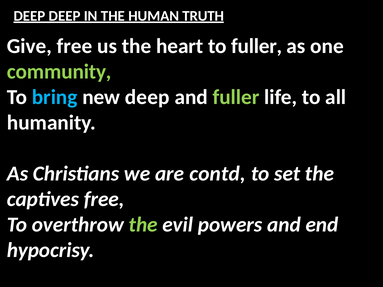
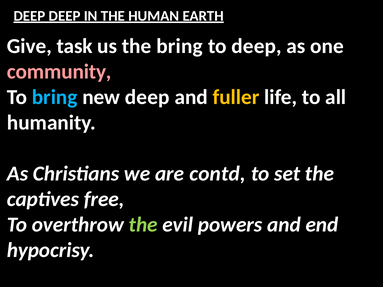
TRUTH: TRUTH -> EARTH
Give free: free -> task
the heart: heart -> bring
to fuller: fuller -> deep
community colour: light green -> pink
fuller at (236, 97) colour: light green -> yellow
